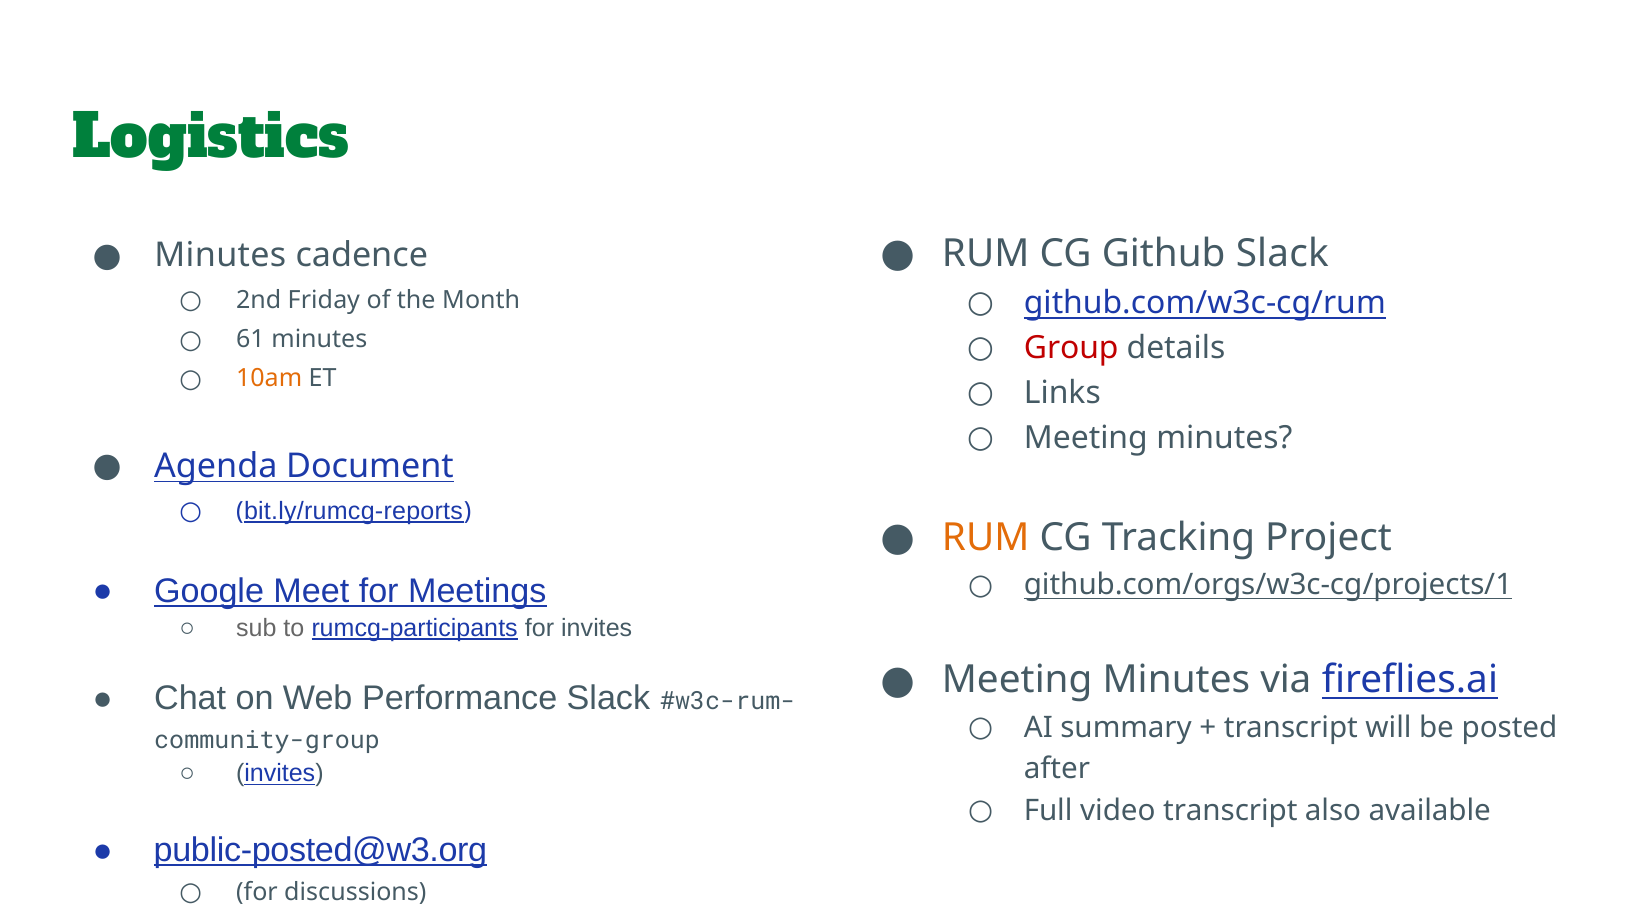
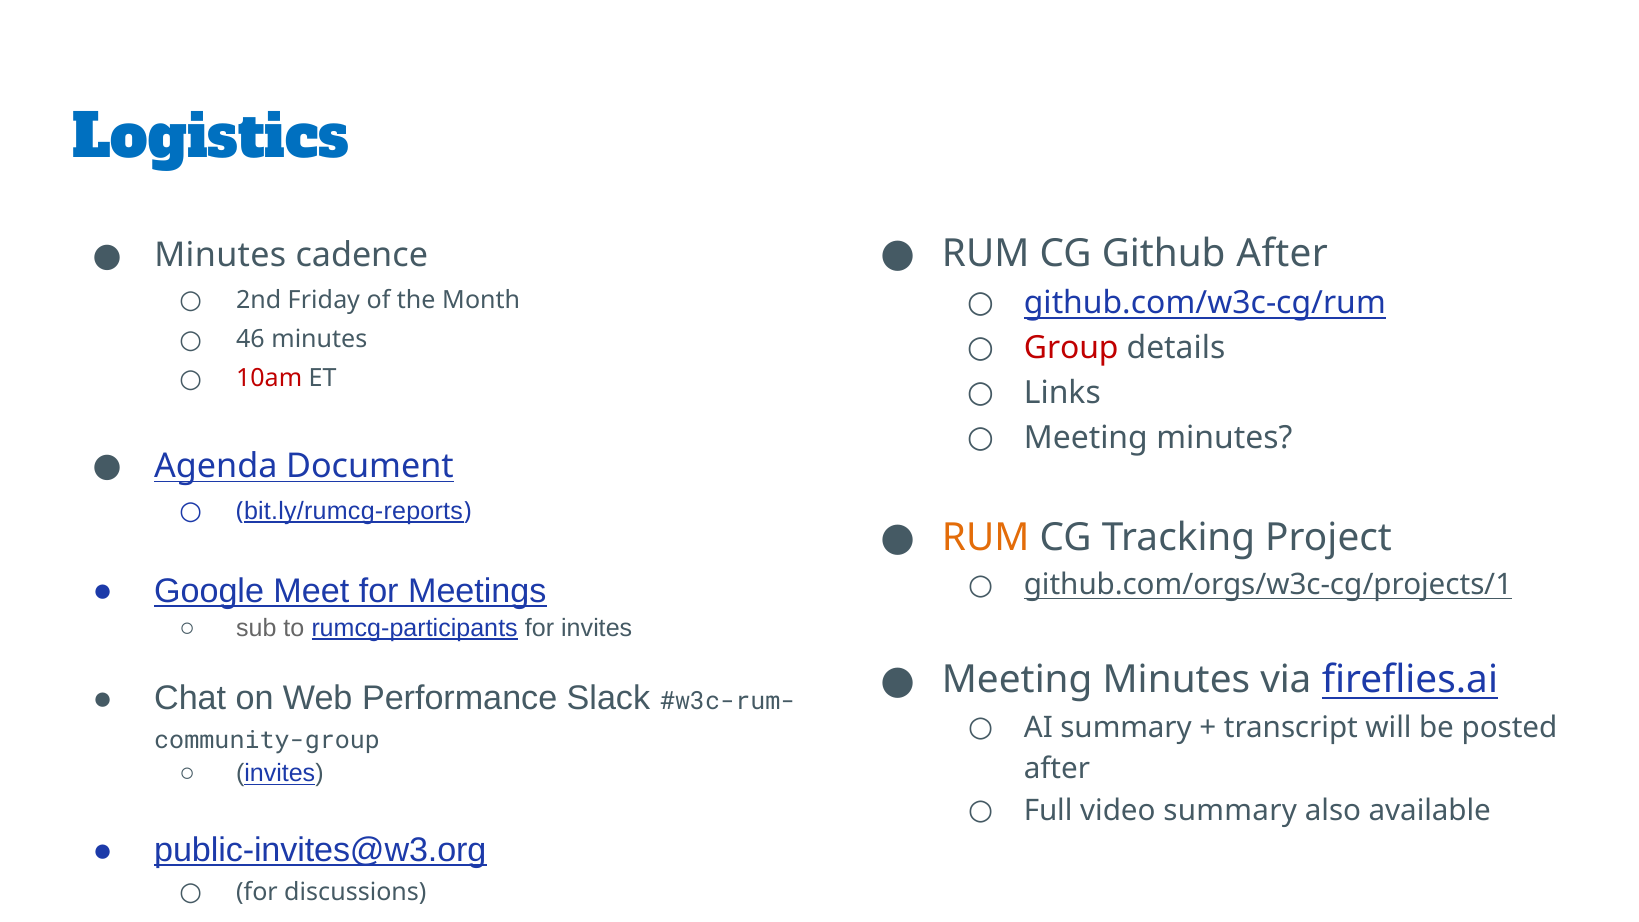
Logistics colour: green -> blue
Github Slack: Slack -> After
61: 61 -> 46
10am colour: orange -> red
video transcript: transcript -> summary
public-posted@w3.org: public-posted@w3.org -> public-invites@w3.org
